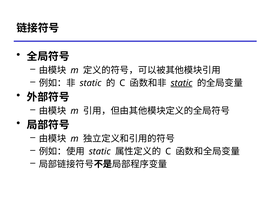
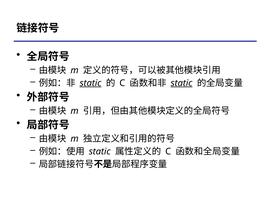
static at (91, 83) underline: none -> present
